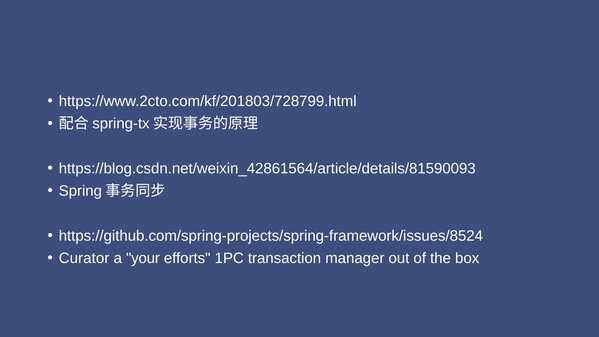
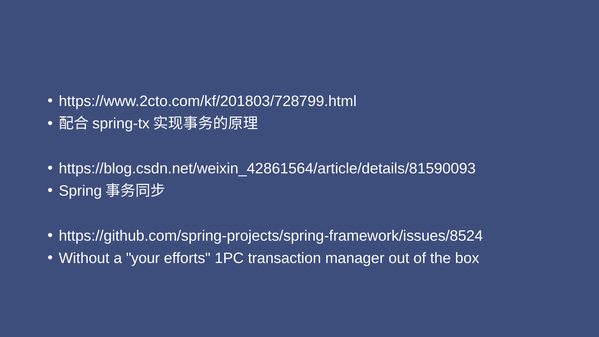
Curator: Curator -> Without
